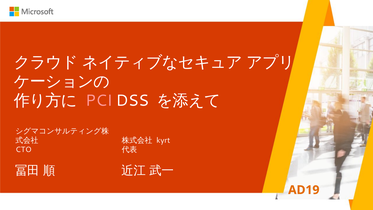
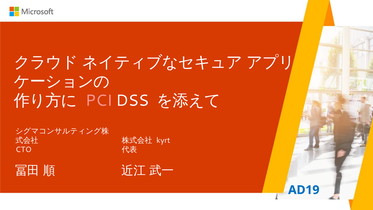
AD19 colour: orange -> blue
